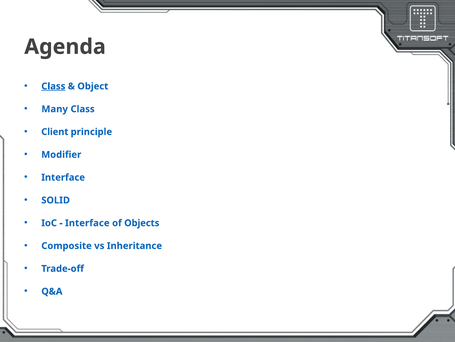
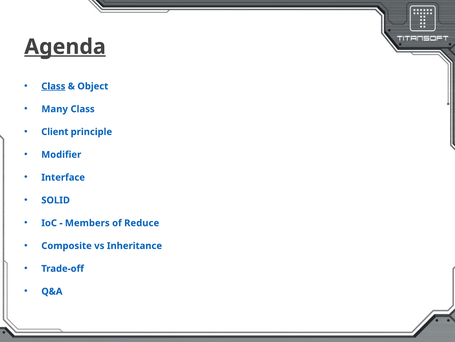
Agenda underline: none -> present
Interface at (87, 223): Interface -> Members
Objects: Objects -> Reduce
